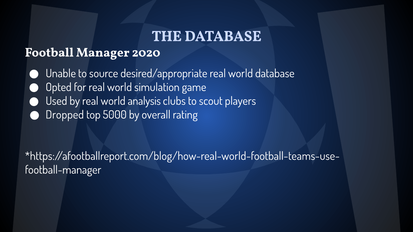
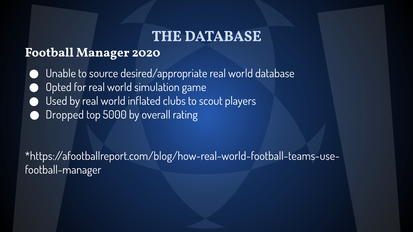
analysis: analysis -> inflated
